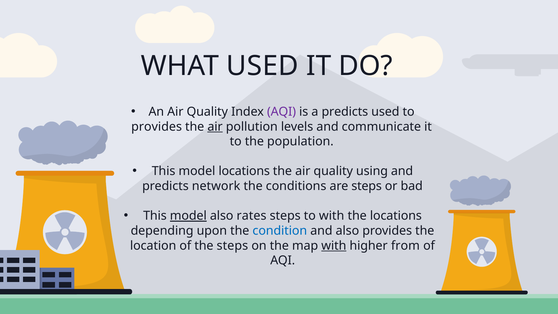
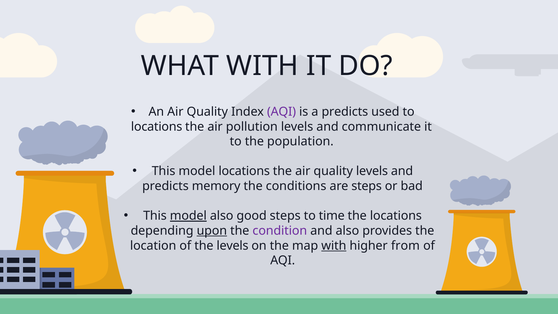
WHAT USED: USED -> WITH
provides at (157, 127): provides -> locations
air at (215, 127) underline: present -> none
quality using: using -> levels
network: network -> memory
rates: rates -> good
to with: with -> time
upon underline: none -> present
condition colour: blue -> purple
the steps: steps -> levels
